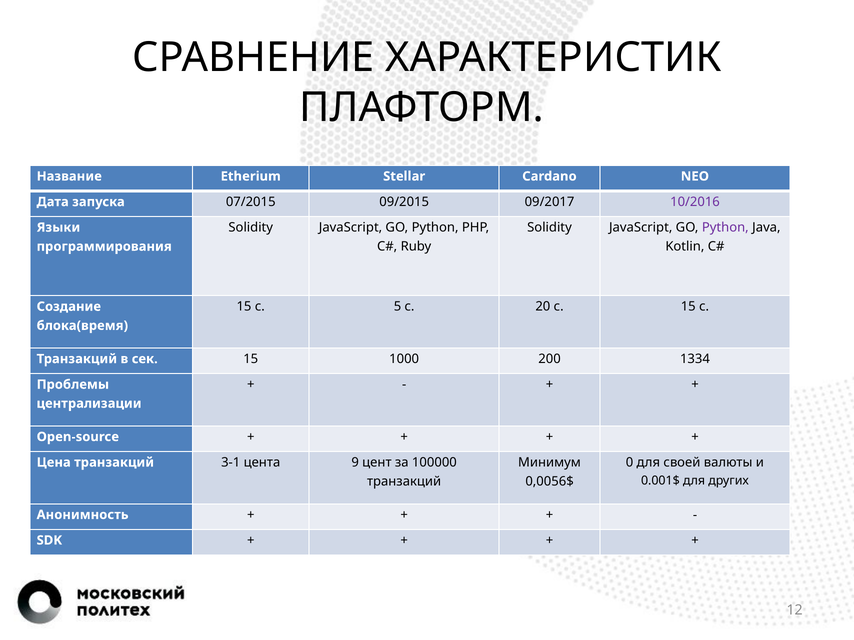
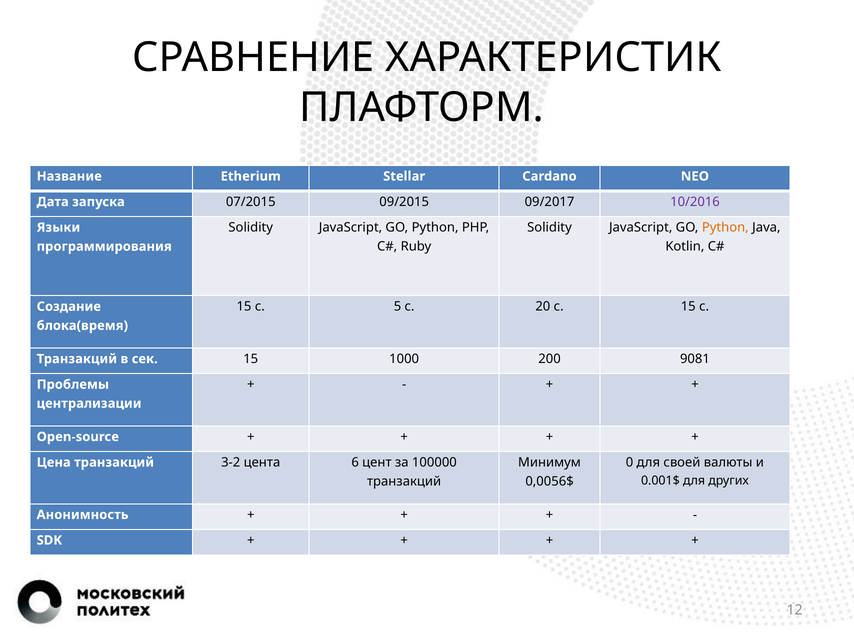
Python at (725, 228) colour: purple -> orange
1334: 1334 -> 9081
3-1: 3-1 -> 3-2
9: 9 -> 6
